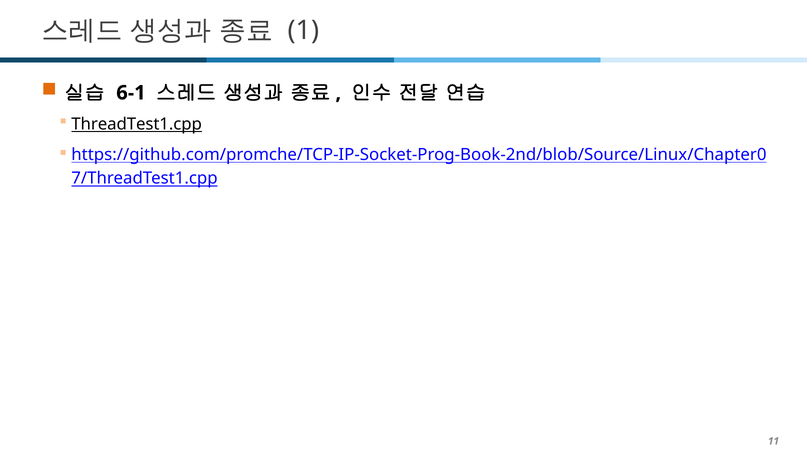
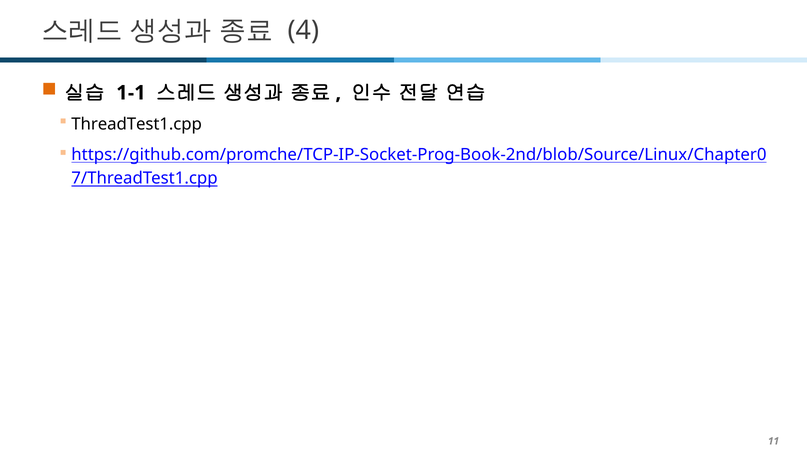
1: 1 -> 4
6-1: 6-1 -> 1-1
ThreadTest1.cpp underline: present -> none
